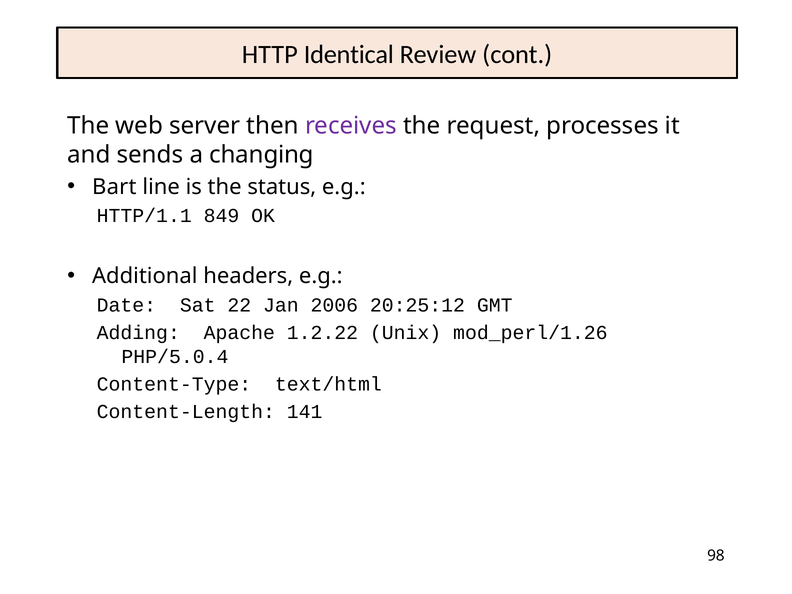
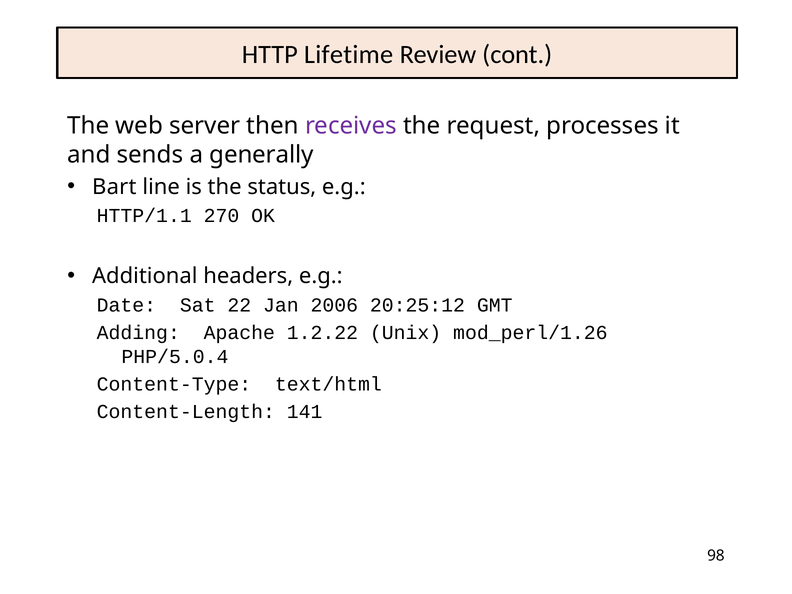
Identical: Identical -> Lifetime
changing: changing -> generally
849: 849 -> 270
